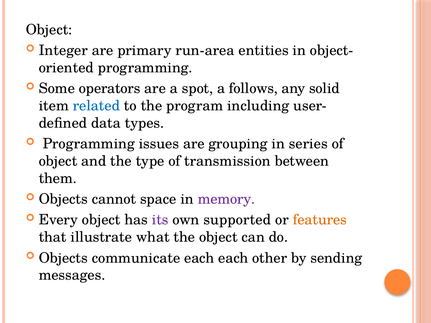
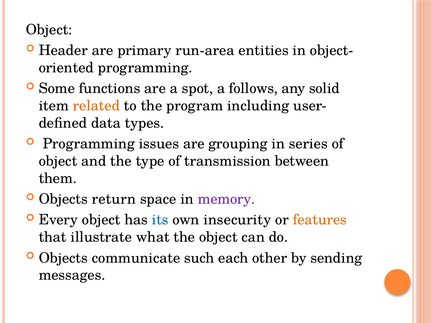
Integer: Integer -> Header
operators: operators -> functions
related colour: blue -> orange
cannot: cannot -> return
its colour: purple -> blue
supported: supported -> insecurity
communicate each: each -> such
